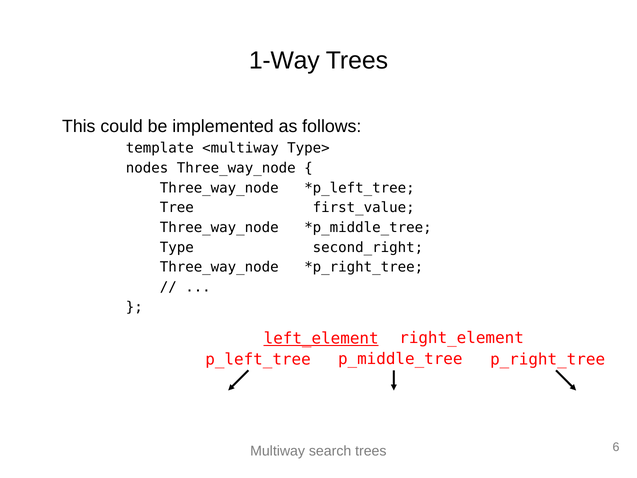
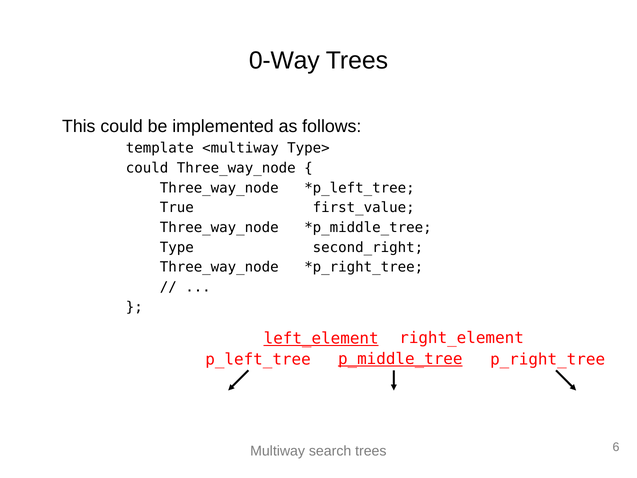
1-Way: 1-Way -> 0-Way
nodes at (147, 168): nodes -> could
Tree: Tree -> True
p_middle_tree underline: none -> present
